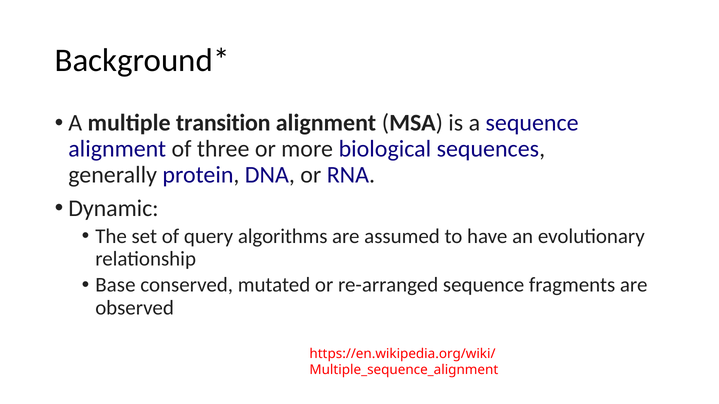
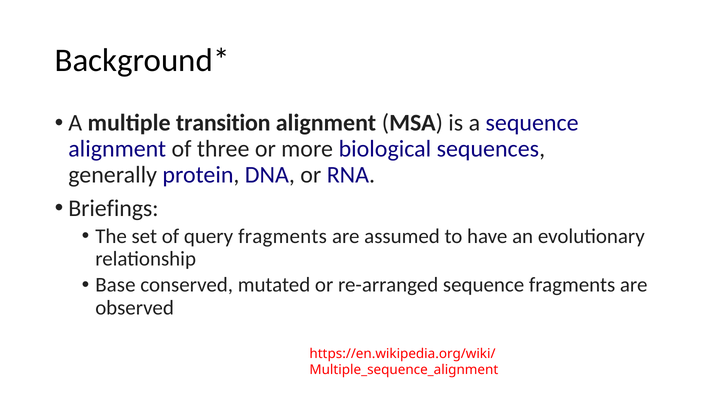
Dynamic: Dynamic -> Briefings
query algorithms: algorithms -> fragments
